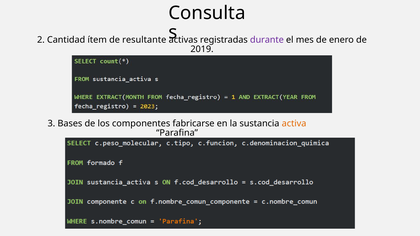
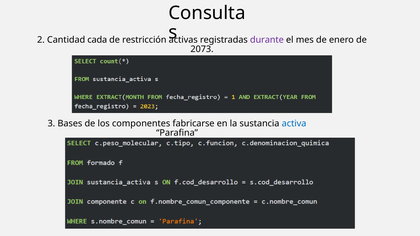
ítem: ítem -> cada
resultante: resultante -> restricción
2019: 2019 -> 2073
activa colour: orange -> blue
